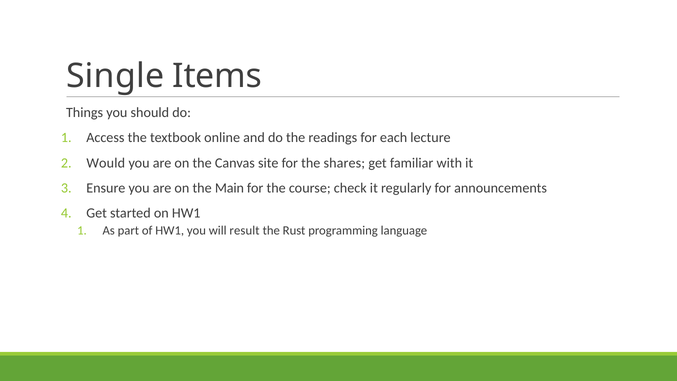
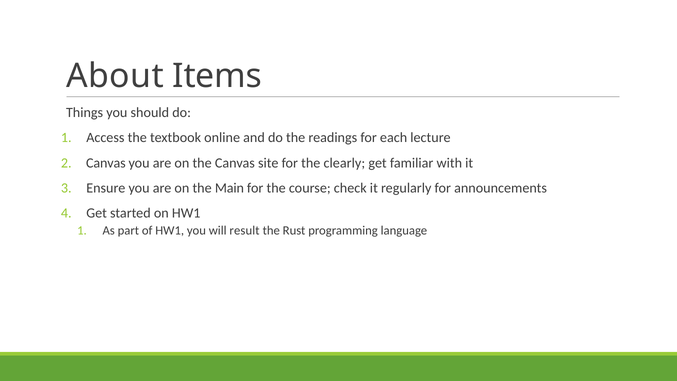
Single: Single -> About
Would at (106, 163): Would -> Canvas
shares: shares -> clearly
